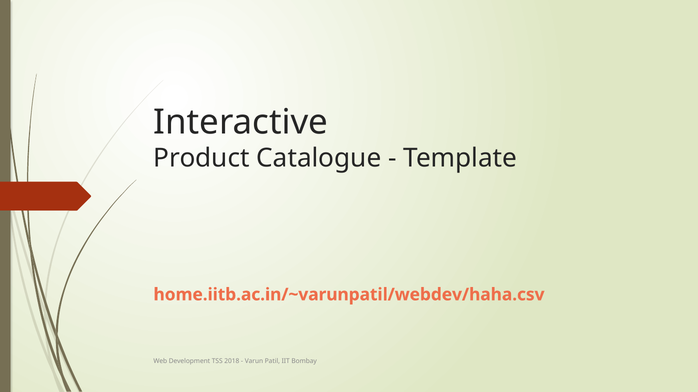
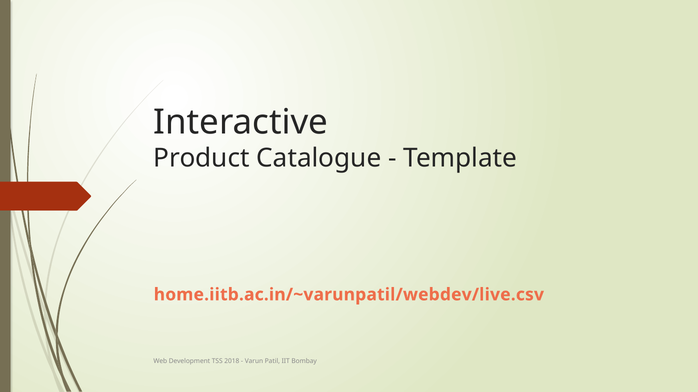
home.iitb.ac.in/~varunpatil/webdev/haha.csv: home.iitb.ac.in/~varunpatil/webdev/haha.csv -> home.iitb.ac.in/~varunpatil/webdev/live.csv
